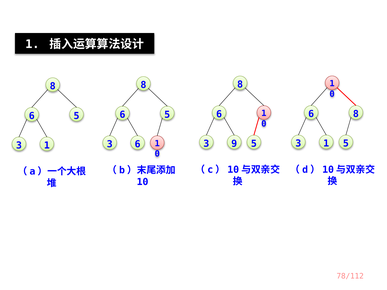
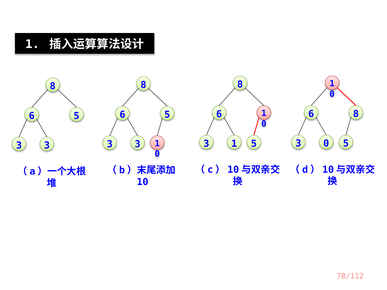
1 at (326, 144): 1 -> 0
3 9: 9 -> 1
6 at (138, 144): 6 -> 3
1 at (47, 146): 1 -> 3
